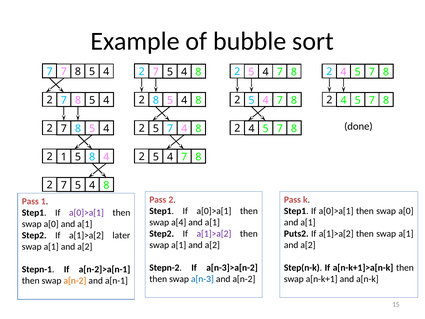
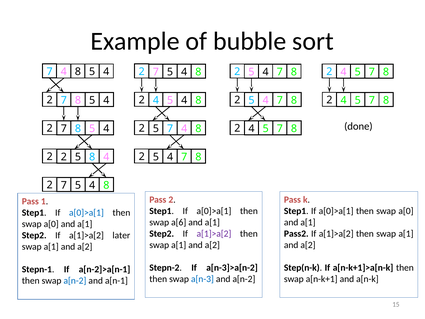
7 at (64, 72): 7 -> 4
8 at (156, 100): 8 -> 4
2 1: 1 -> 2
a[0]>a[1 at (86, 213) colour: purple -> blue
a[4: a[4 -> a[6
Puts2: Puts2 -> Pass2
a[n-2 at (75, 281) colour: orange -> blue
